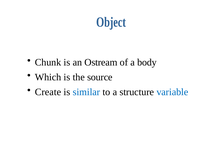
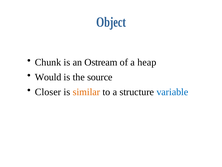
body: body -> heap
Which: Which -> Would
Create: Create -> Closer
similar colour: blue -> orange
